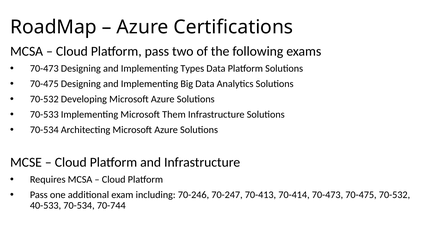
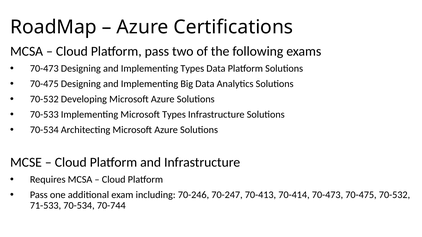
Microsoft Them: Them -> Types
40-533: 40-533 -> 71-533
